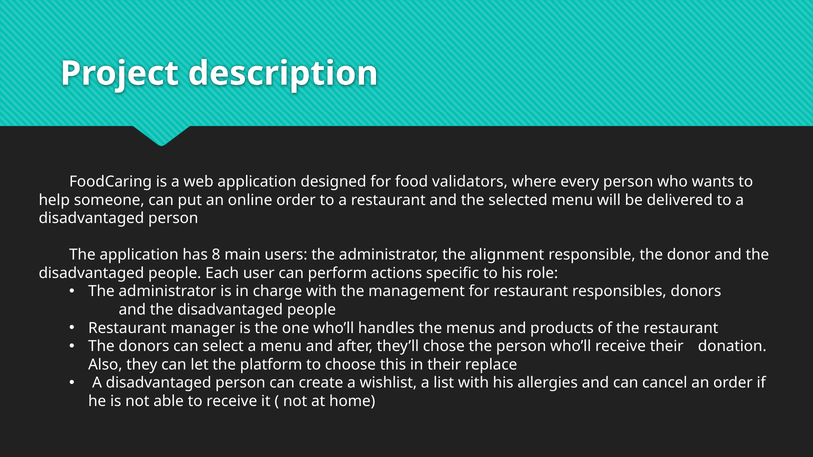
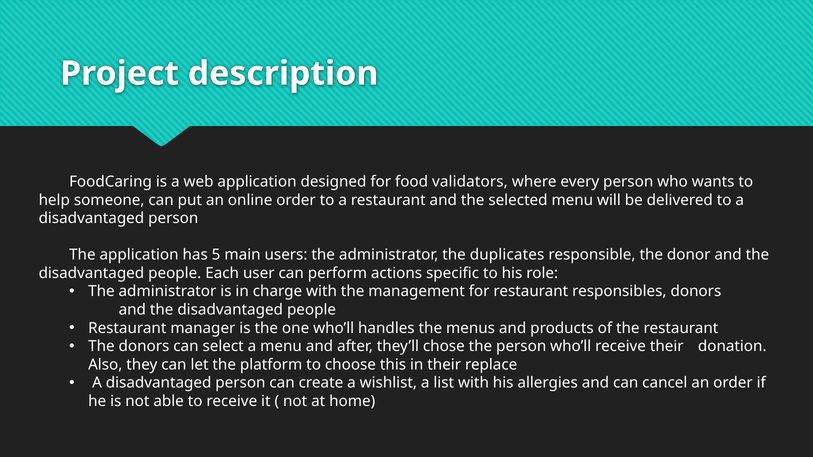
8: 8 -> 5
alignment: alignment -> duplicates
